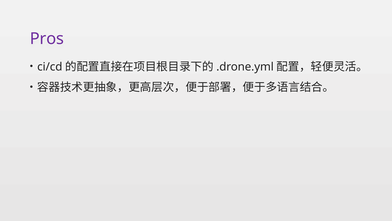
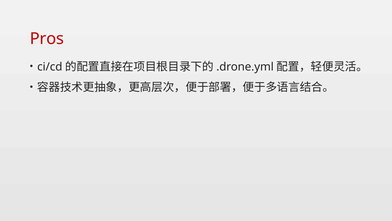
Pros colour: purple -> red
